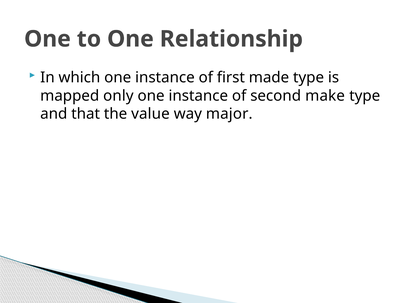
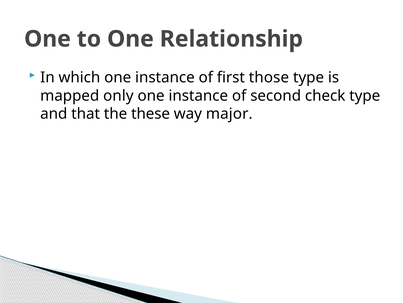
made: made -> those
make: make -> check
value: value -> these
